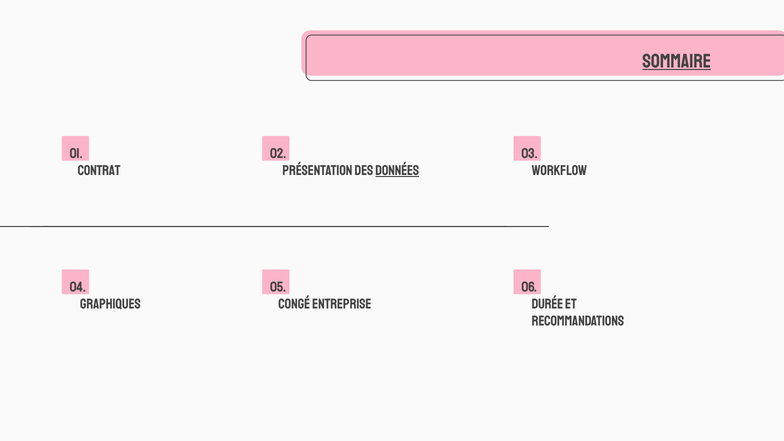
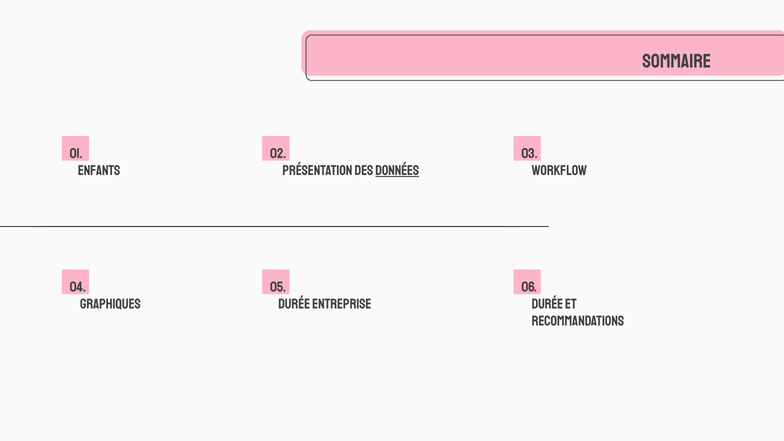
SOMMAIRE underline: present -> none
Contrat: Contrat -> Enfants
Congé at (294, 304): Congé -> Durée
